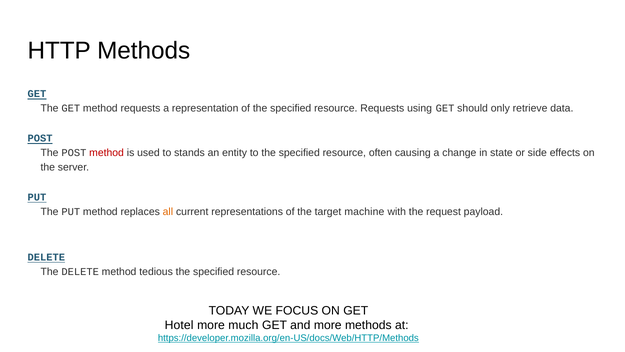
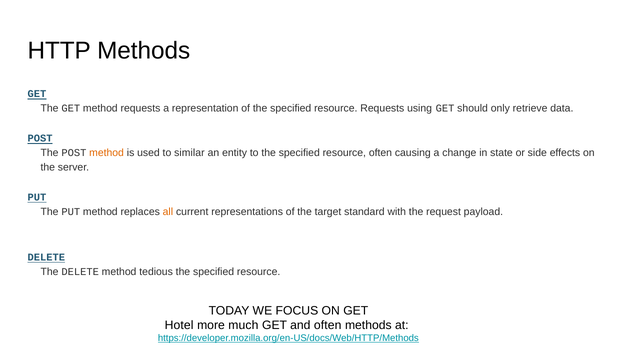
method at (107, 153) colour: red -> orange
stands: stands -> similar
machine: machine -> standard
and more: more -> often
